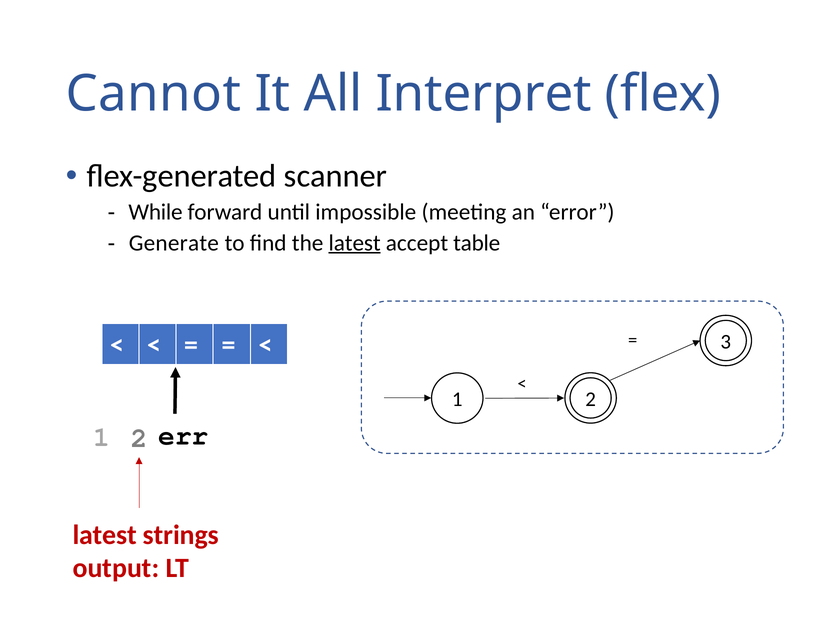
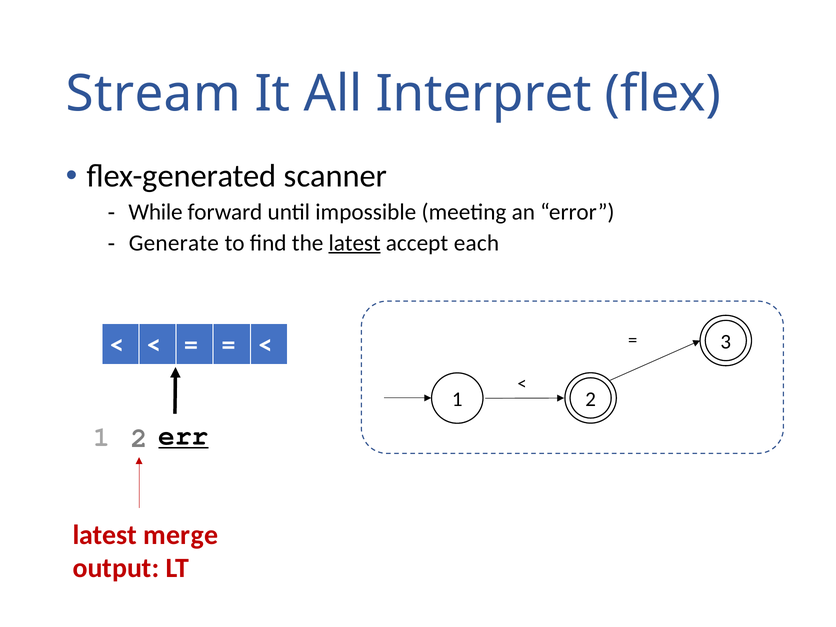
Cannot: Cannot -> Stream
table: table -> each
err underline: none -> present
strings: strings -> merge
